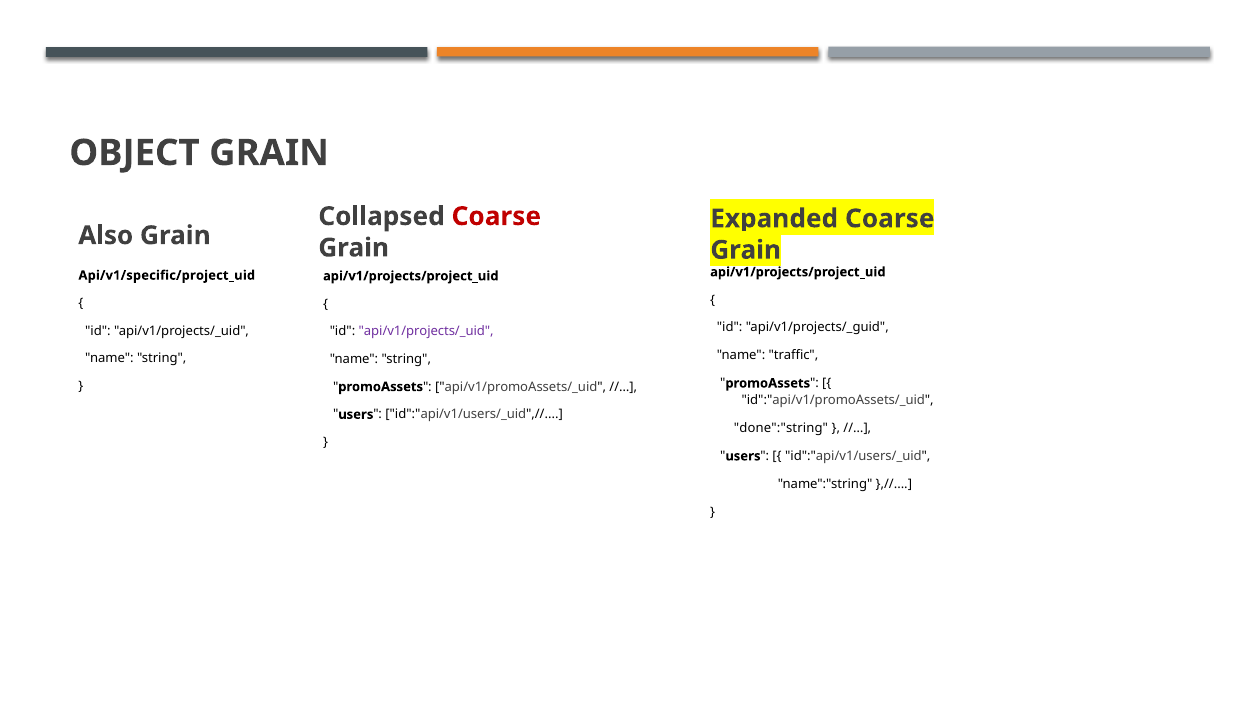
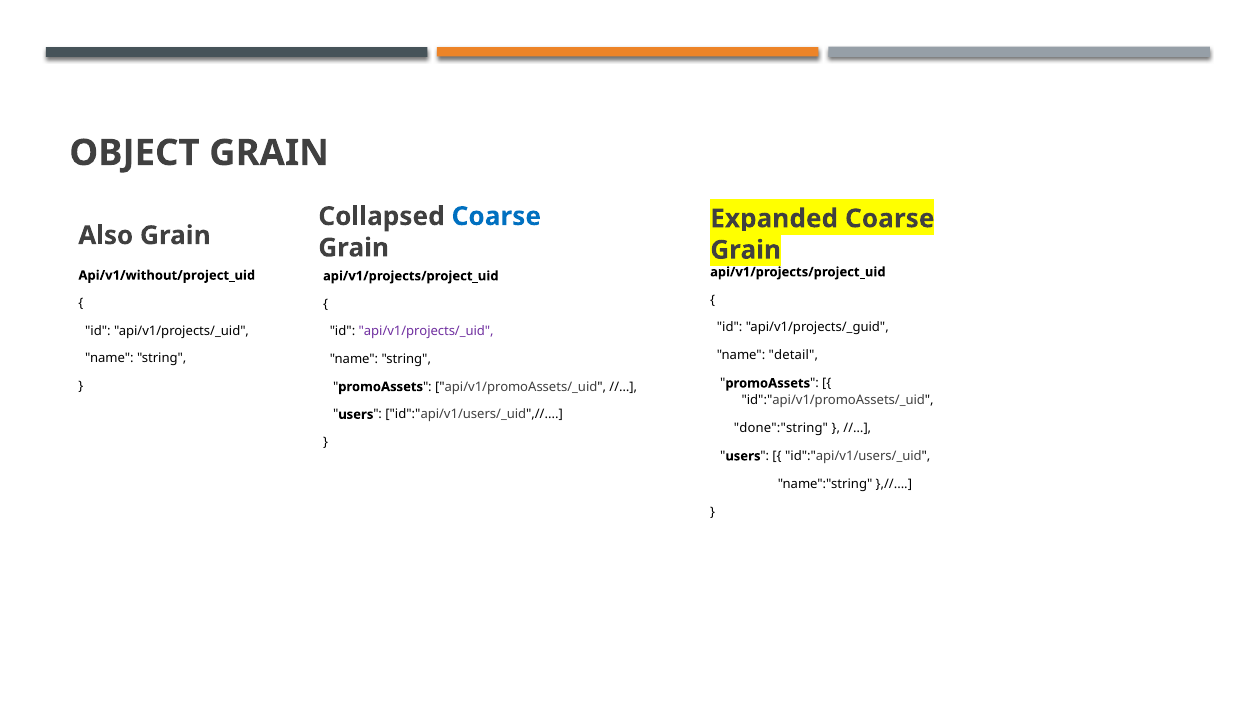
Coarse at (496, 216) colour: red -> blue
Api/v1/specific/project_uid: Api/v1/specific/project_uid -> Api/v1/without/project_uid
traffic: traffic -> detail
